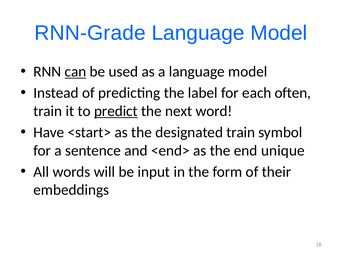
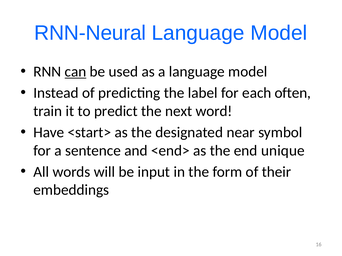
RNN-Grade: RNN-Grade -> RNN-Neural
predict underline: present -> none
designated train: train -> near
